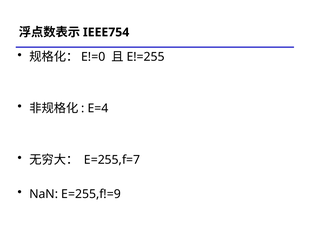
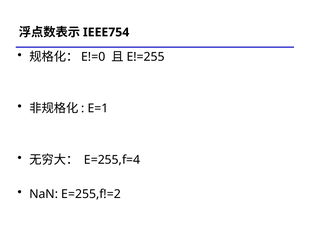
E=4: E=4 -> E=1
E=255,f=7: E=255,f=7 -> E=255,f=4
E=255,f!=9: E=255,f!=9 -> E=255,f!=2
